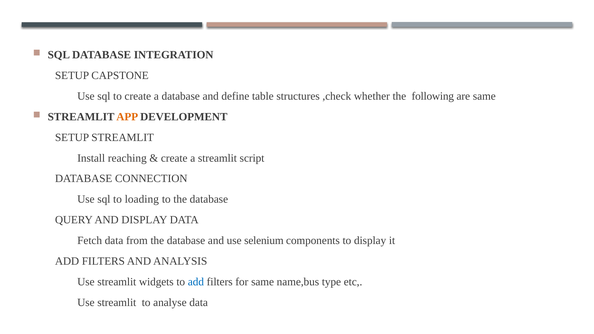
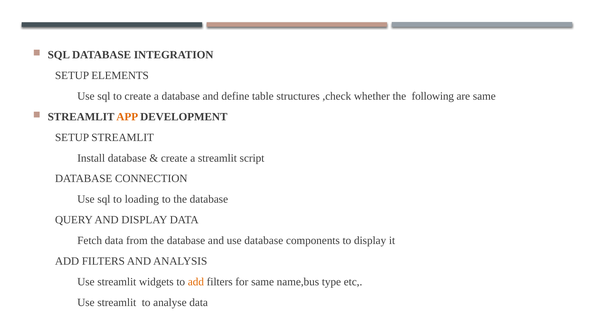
CAPSTONE: CAPSTONE -> ELEMENTS
Install reaching: reaching -> database
use selenium: selenium -> database
add at (196, 282) colour: blue -> orange
